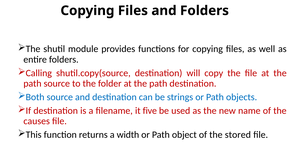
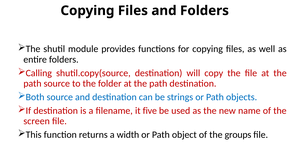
causes: causes -> screen
stored: stored -> groups
